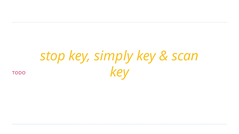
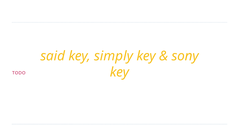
stop: stop -> said
scan: scan -> sony
